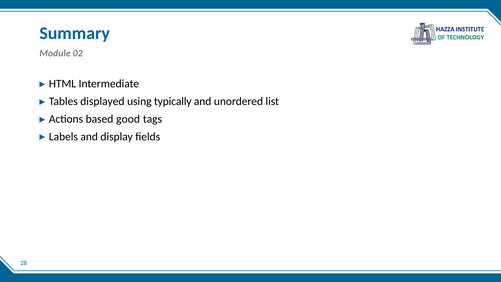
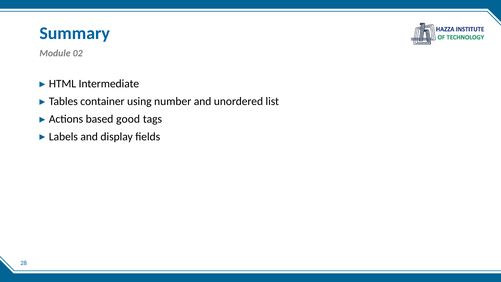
displayed: displayed -> container
typically: typically -> number
